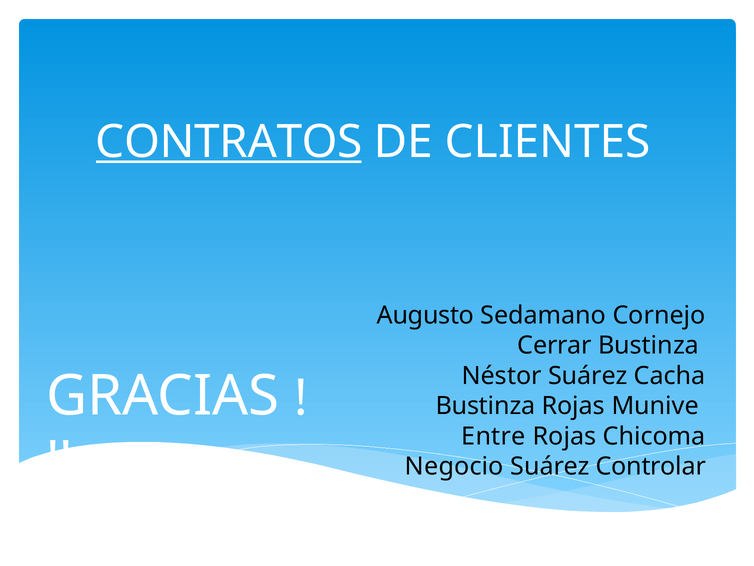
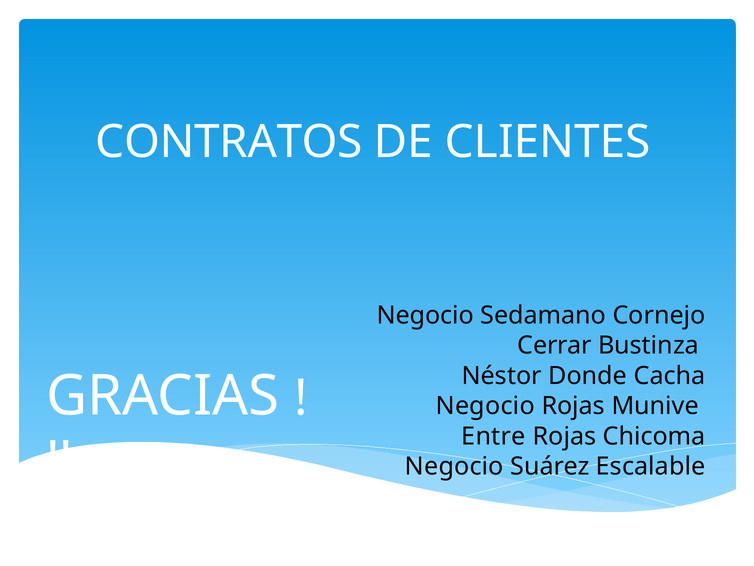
CONTRATOS underline: present -> none
Augusto at (425, 315): Augusto -> Negocio
Néstor Suárez: Suárez -> Donde
Bustinza at (485, 406): Bustinza -> Negocio
Controlar: Controlar -> Escalable
